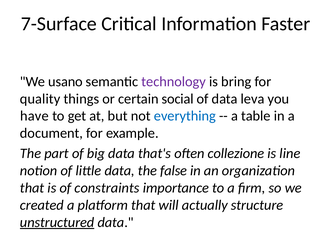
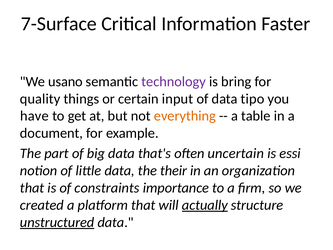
social: social -> input
leva: leva -> tipo
everything colour: blue -> orange
collezione: collezione -> uncertain
line: line -> essi
false: false -> their
actually underline: none -> present
